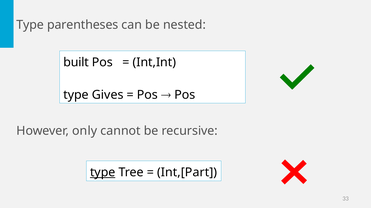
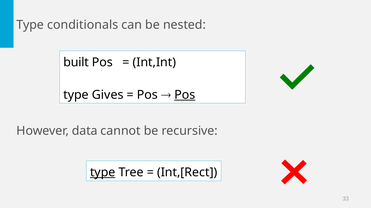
parentheses: parentheses -> conditionals
Pos at (185, 95) underline: none -> present
only: only -> data
Int,[Part: Int,[Part -> Int,[Rect
